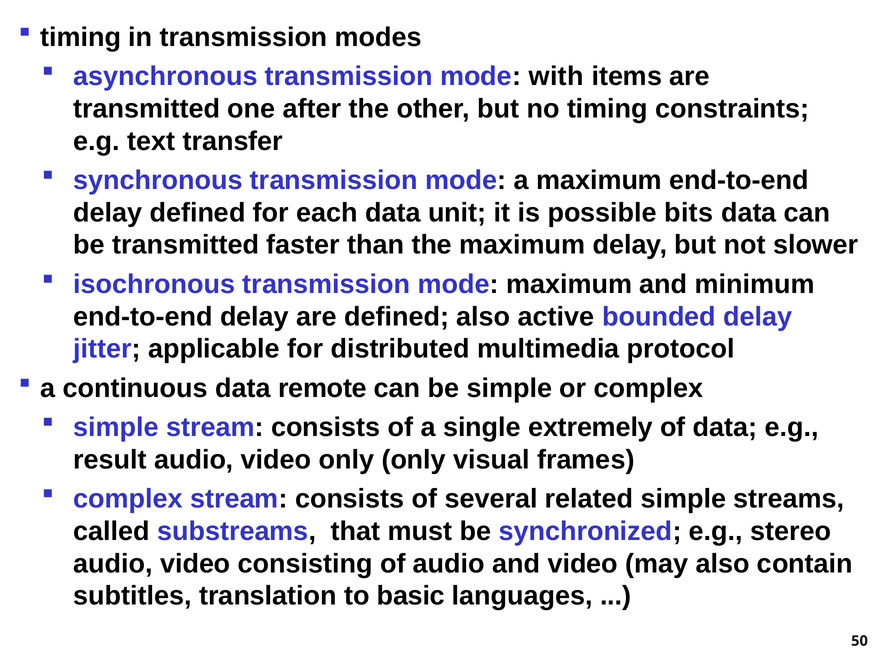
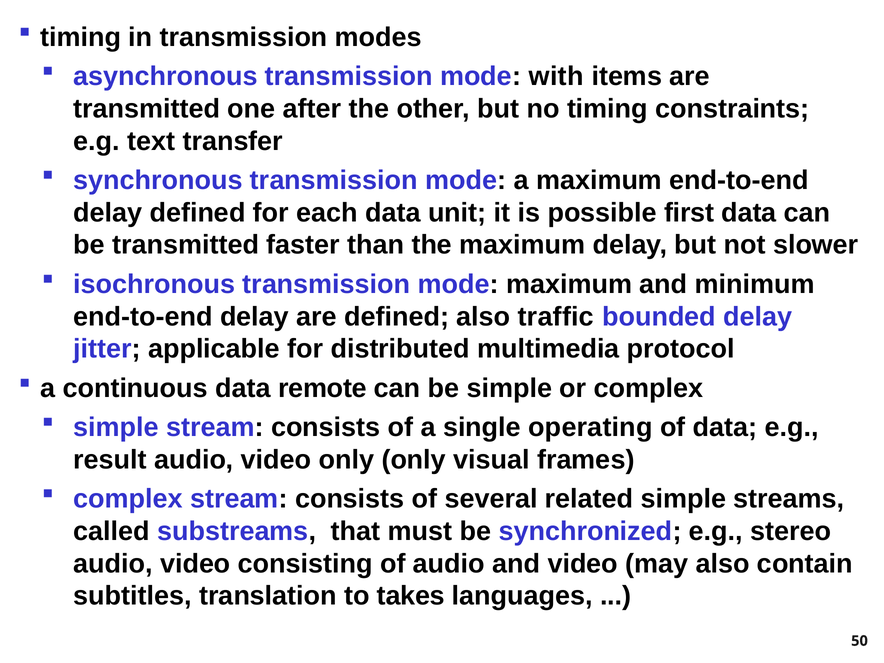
bits: bits -> first
active: active -> traffic
extremely: extremely -> operating
basic: basic -> takes
